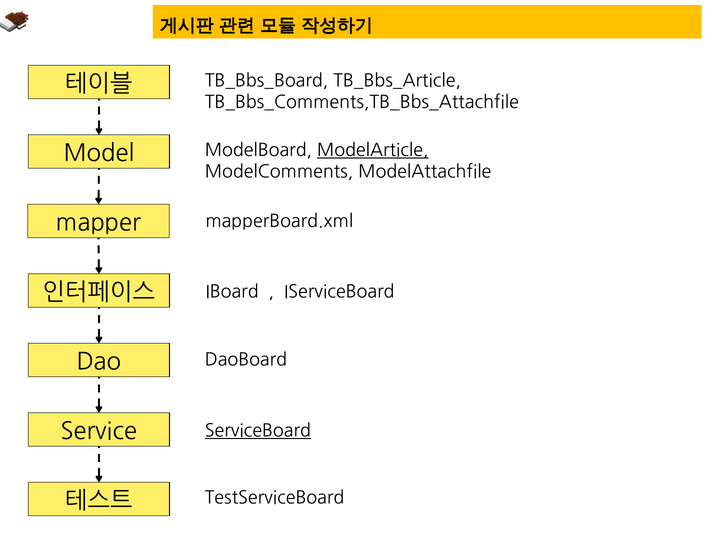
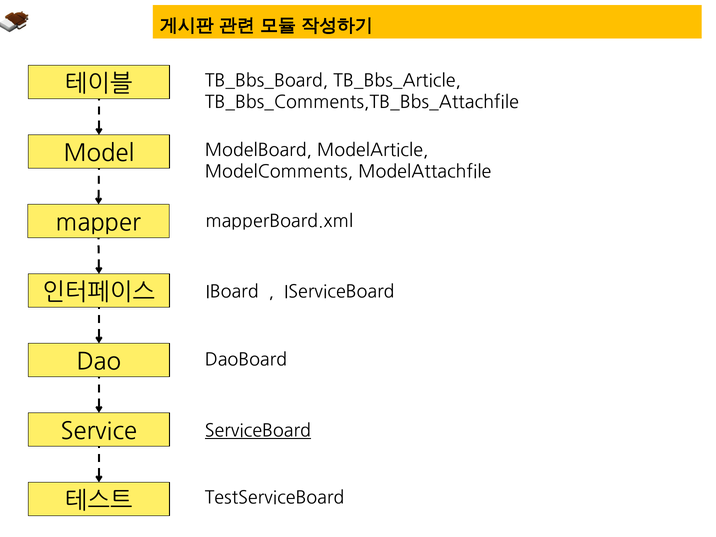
ModelArticle underline: present -> none
